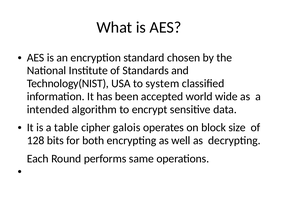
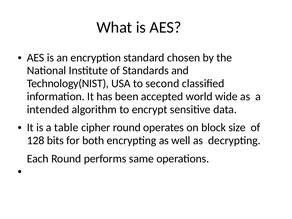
system: system -> second
cipher galois: galois -> round
